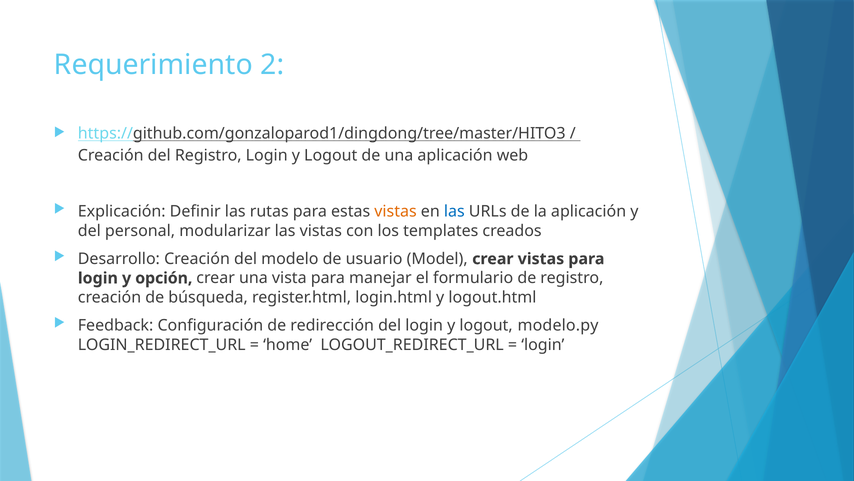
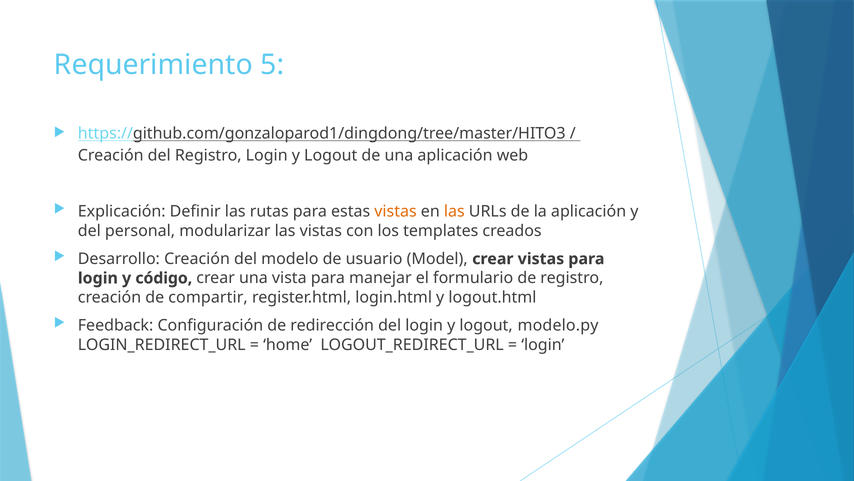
2: 2 -> 5
las at (454, 211) colour: blue -> orange
opción: opción -> código
búsqueda: búsqueda -> compartir
